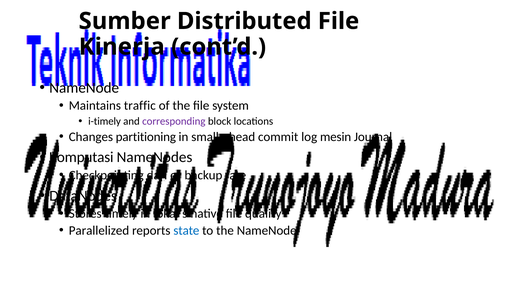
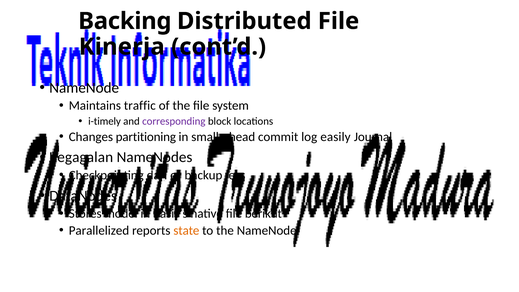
Sumber: Sumber -> Backing
mesin: mesin -> easily
Komputasi: Komputasi -> Kegagalan
rate: rate -> less
timely: timely -> model
lokal’s: lokal’s -> basis’s
quality: quality -> berikut
state colour: blue -> orange
